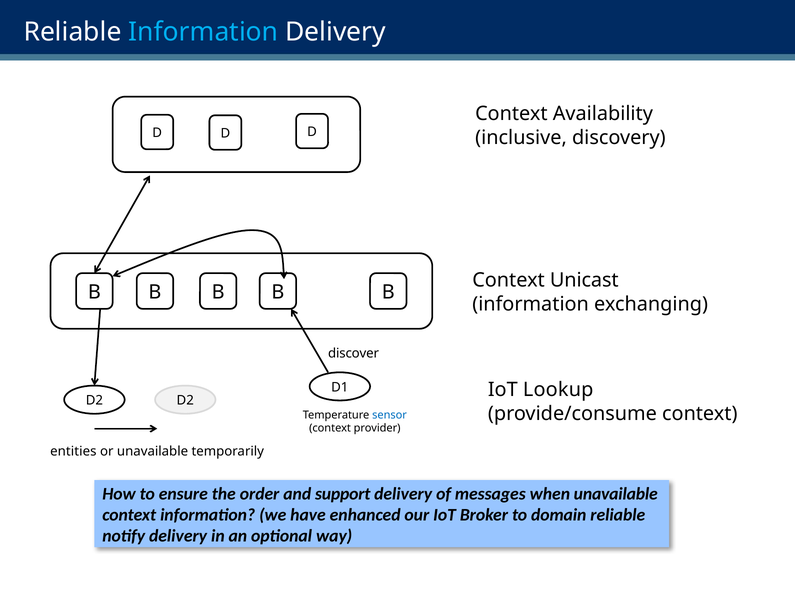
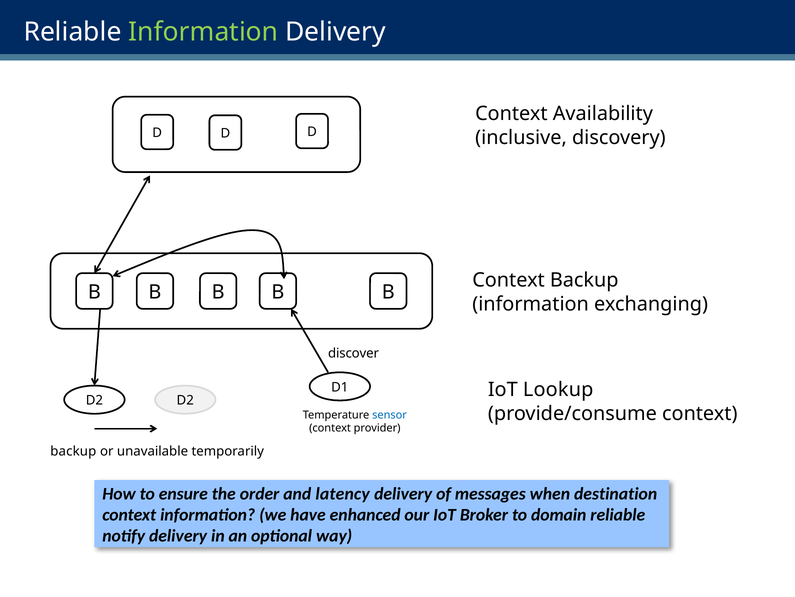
Information at (203, 32) colour: light blue -> light green
Context Unicast: Unicast -> Backup
entities at (73, 451): entities -> backup
support: support -> latency
when unavailable: unavailable -> destination
